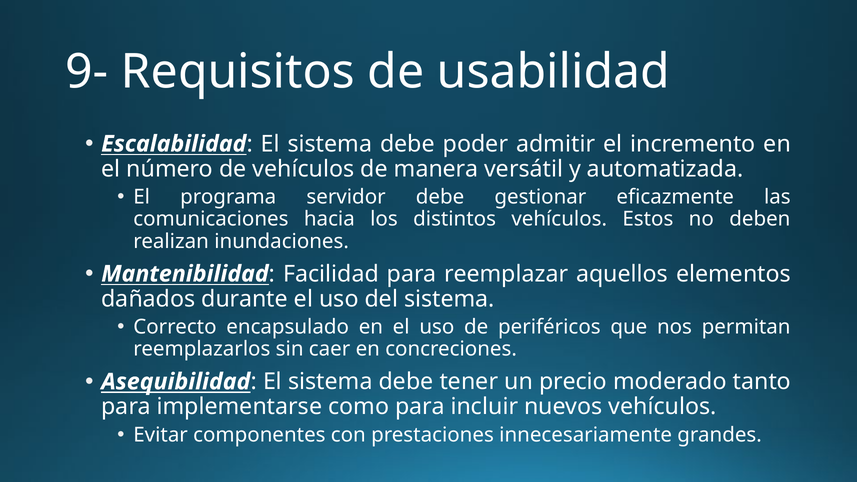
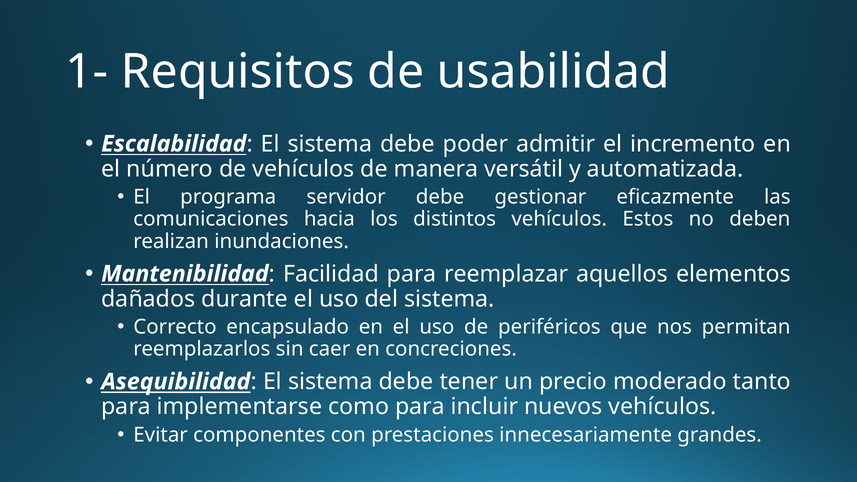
9-: 9- -> 1-
